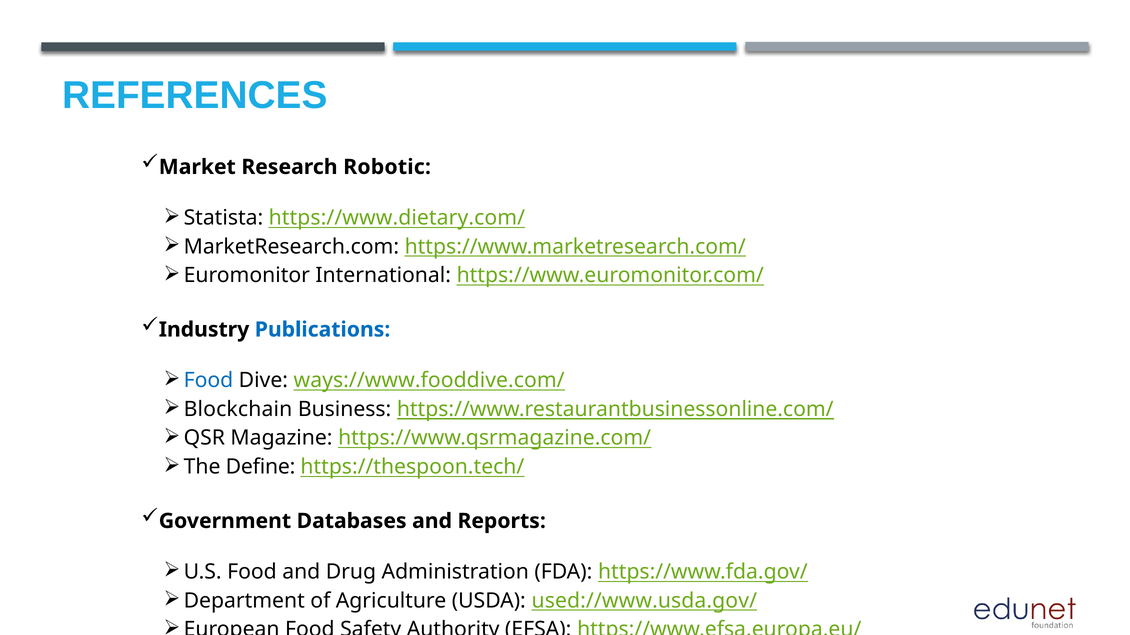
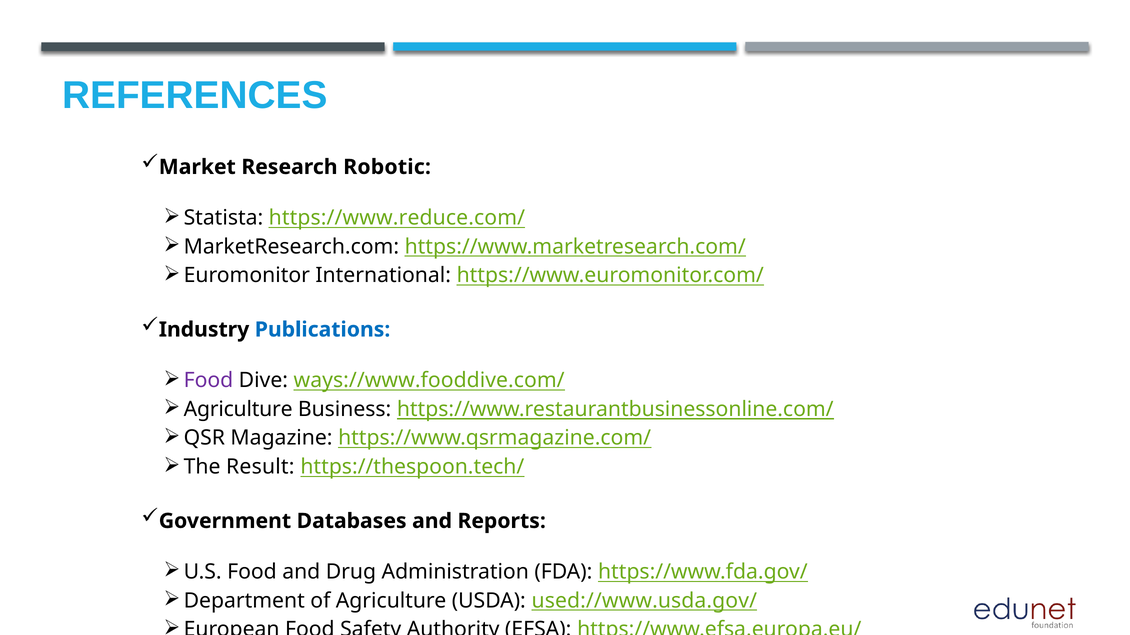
https://www.dietary.com/: https://www.dietary.com/ -> https://www.reduce.com/
Food at (208, 381) colour: blue -> purple
Blockchain at (238, 410): Blockchain -> Agriculture
Define: Define -> Result
